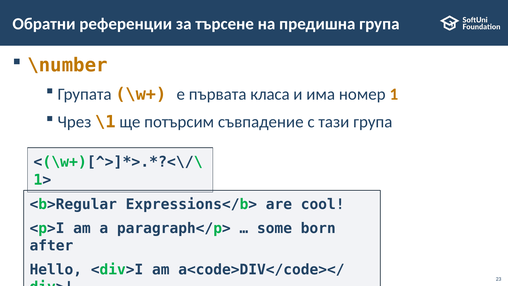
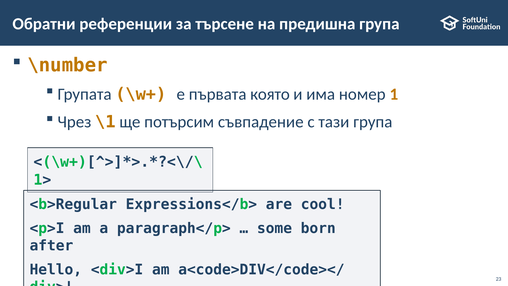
класа: класа -> която
